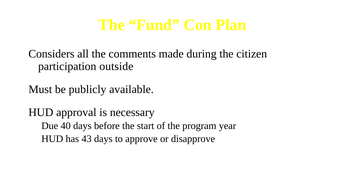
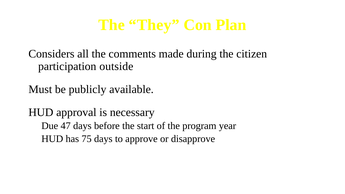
Fund: Fund -> They
40: 40 -> 47
43: 43 -> 75
